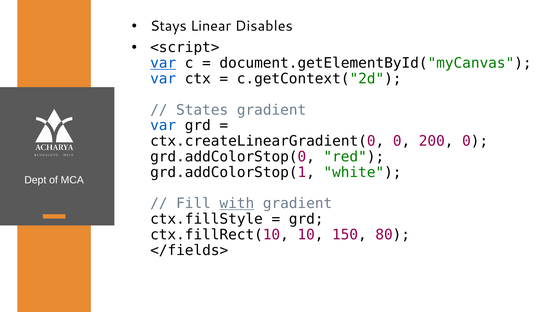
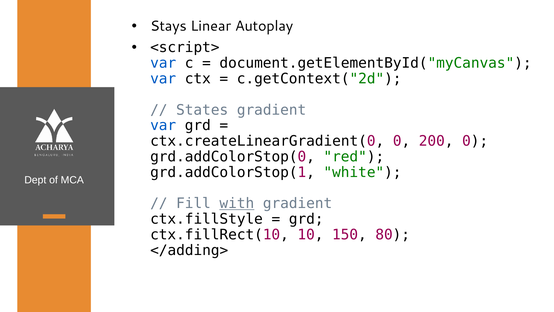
Disables: Disables -> Autoplay
var at (163, 63) underline: present -> none
</fields>: </fields> -> </adding>
